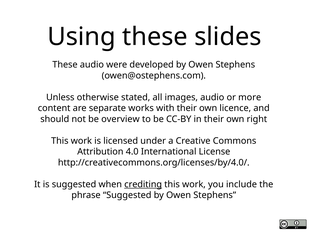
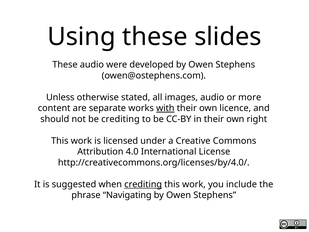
with underline: none -> present
be overview: overview -> crediting
phrase Suggested: Suggested -> Navigating
